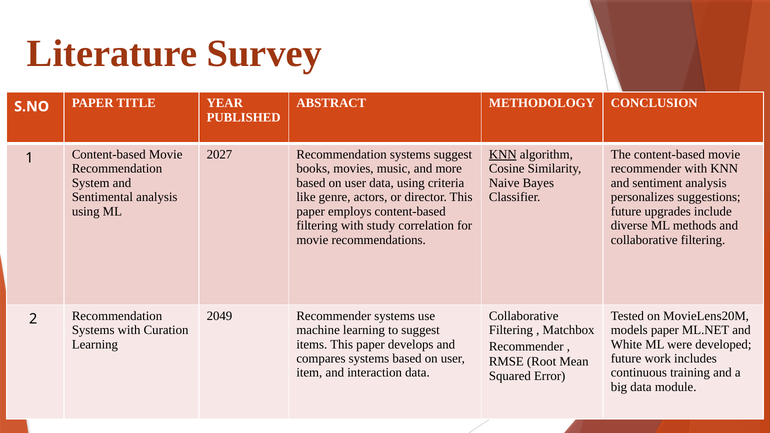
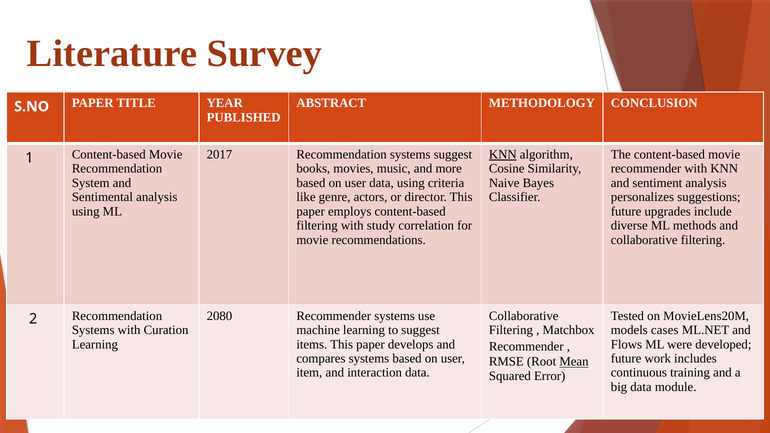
2027: 2027 -> 2017
2049: 2049 -> 2080
models paper: paper -> cases
White: White -> Flows
Mean underline: none -> present
